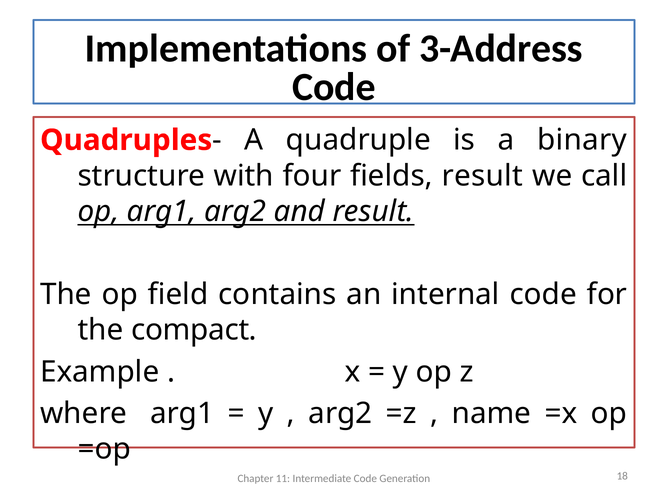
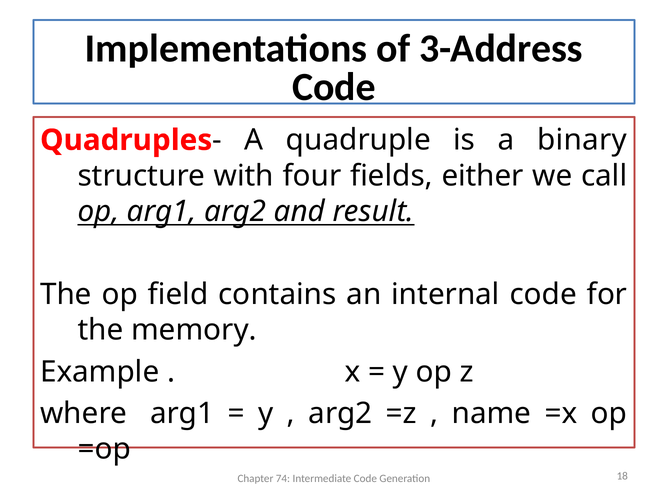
fields result: result -> either
compact: compact -> memory
11: 11 -> 74
